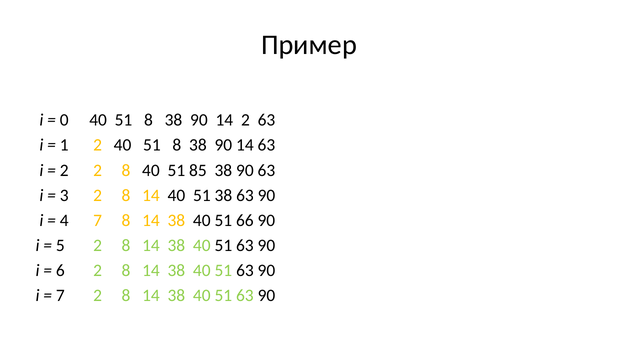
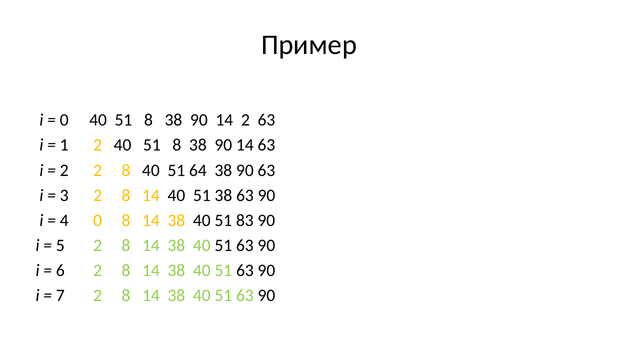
85: 85 -> 64
4 7: 7 -> 0
66: 66 -> 83
